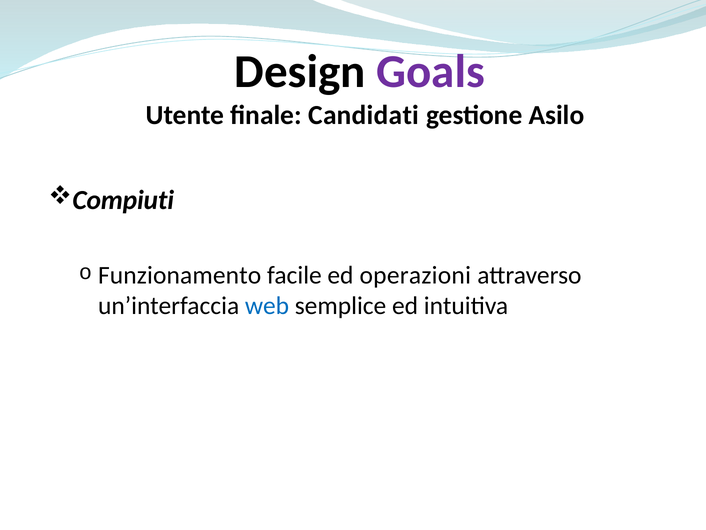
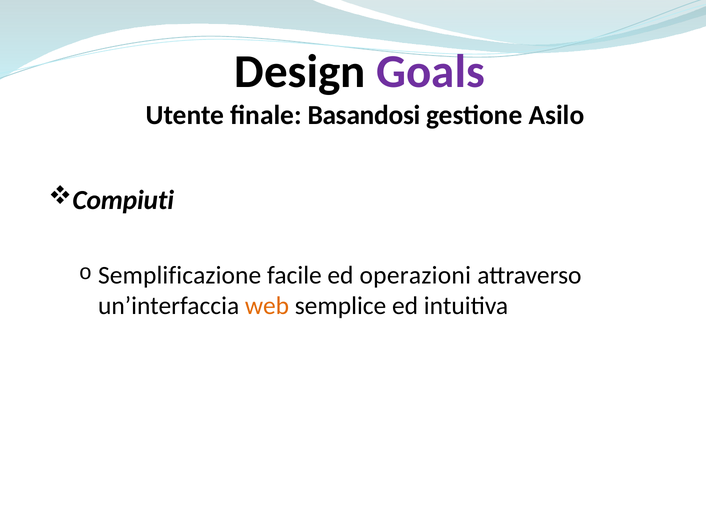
Candidati: Candidati -> Basandosi
Funzionamento: Funzionamento -> Semplificazione
web colour: blue -> orange
